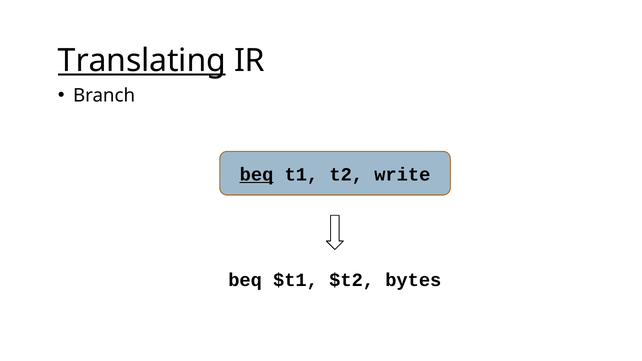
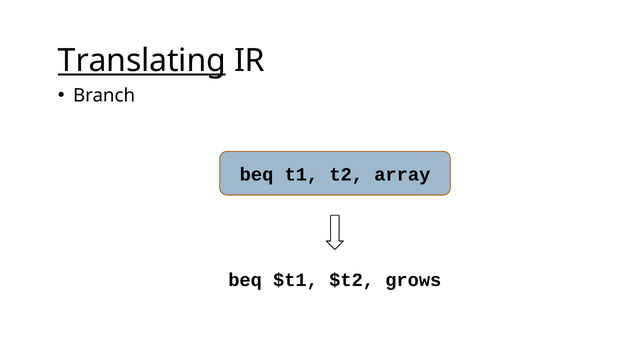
beq at (257, 175) underline: present -> none
write: write -> array
bytes: bytes -> grows
